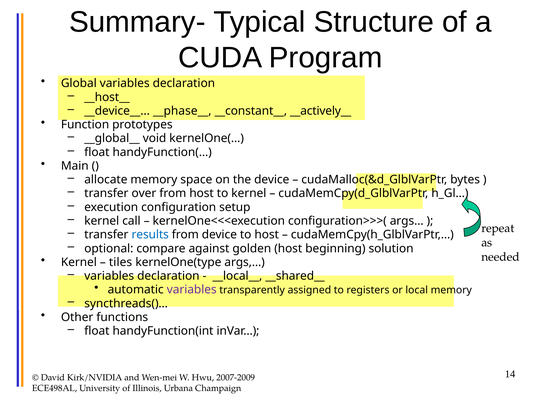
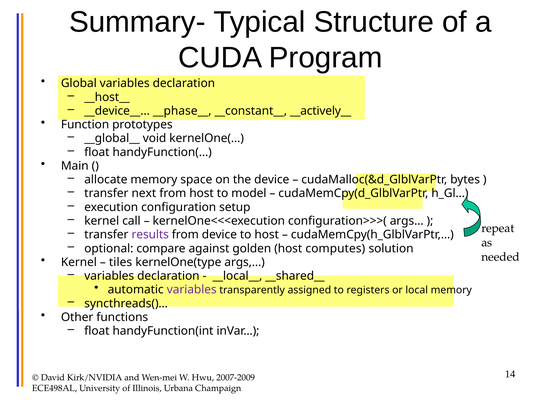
over: over -> next
to kernel: kernel -> model
results colour: blue -> purple
beginning: beginning -> computes
